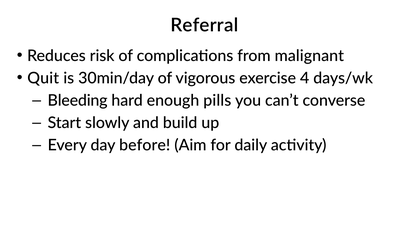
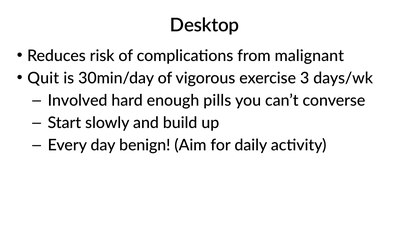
Referral: Referral -> Desktop
4: 4 -> 3
Bleeding: Bleeding -> Involved
before: before -> benign
